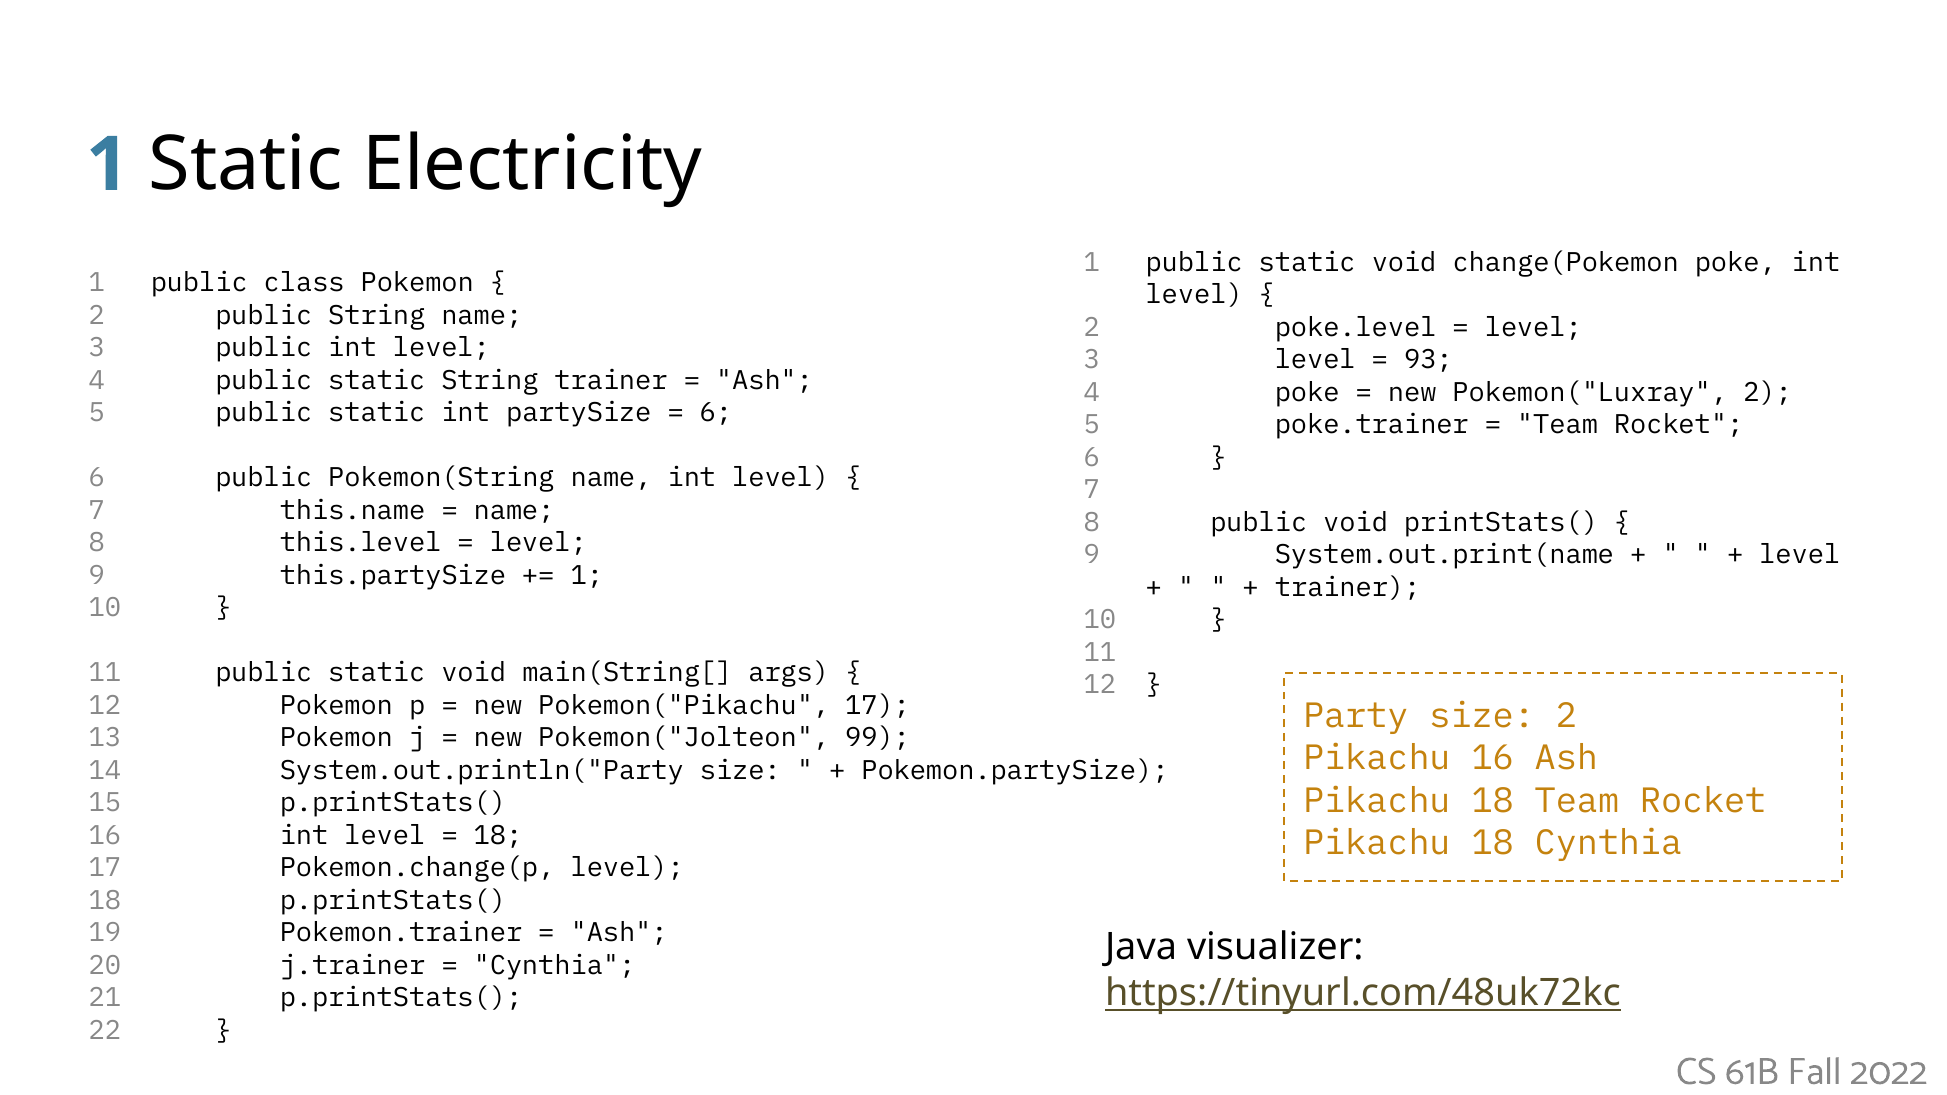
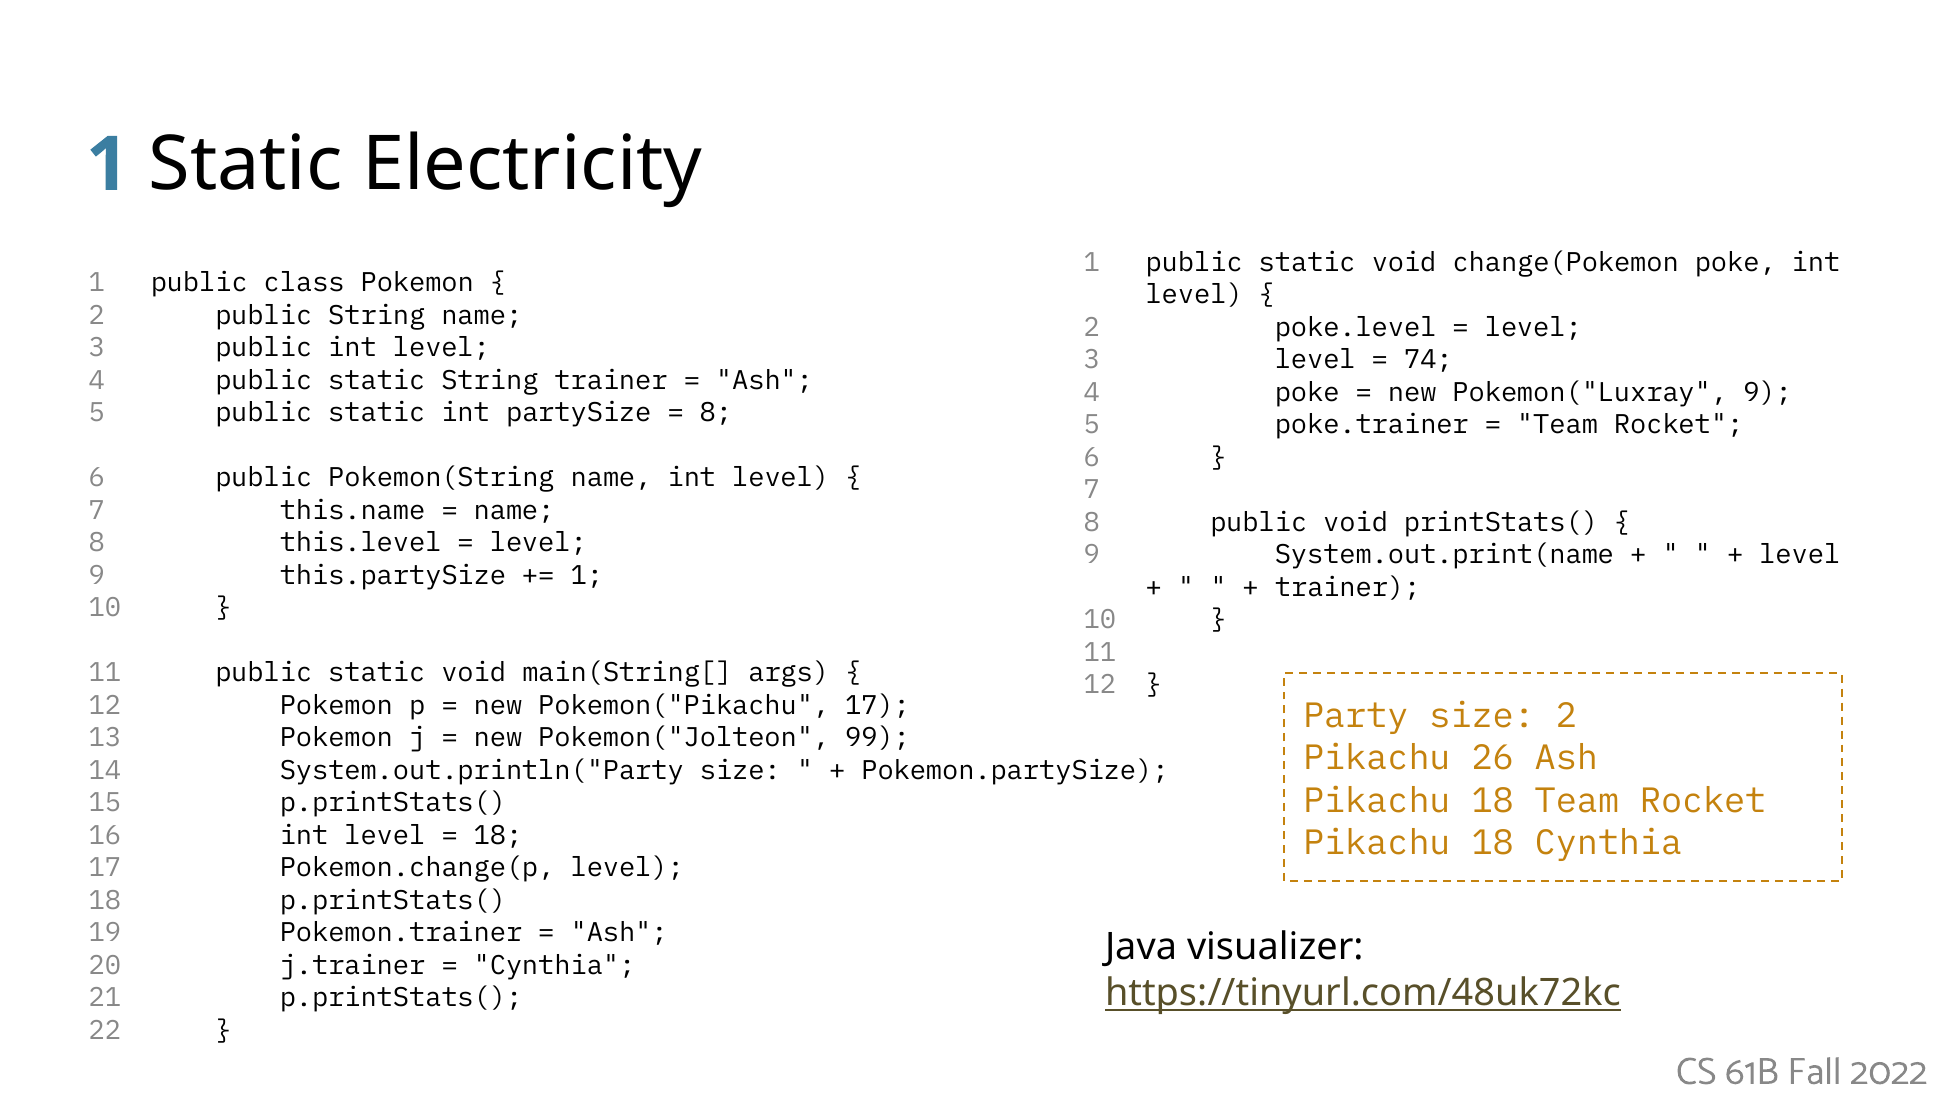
93: 93 -> 74
Pokemon("Luxray 2: 2 -> 9
6 at (716, 413): 6 -> 8
Pikachu 16: 16 -> 26
